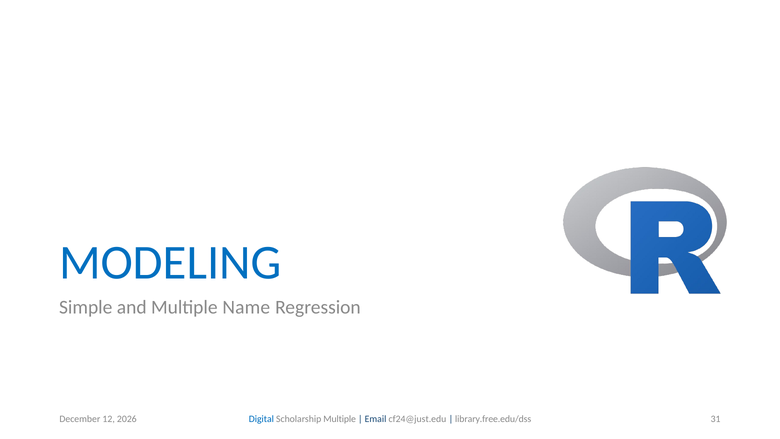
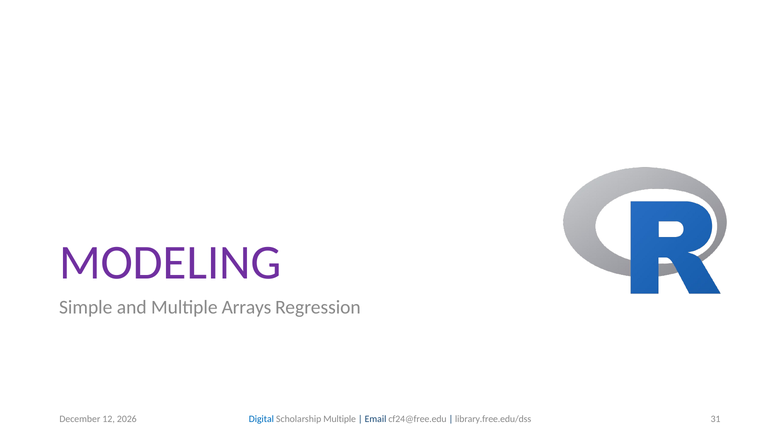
MODELING colour: blue -> purple
Name: Name -> Arrays
cf24@just.edu: cf24@just.edu -> cf24@free.edu
